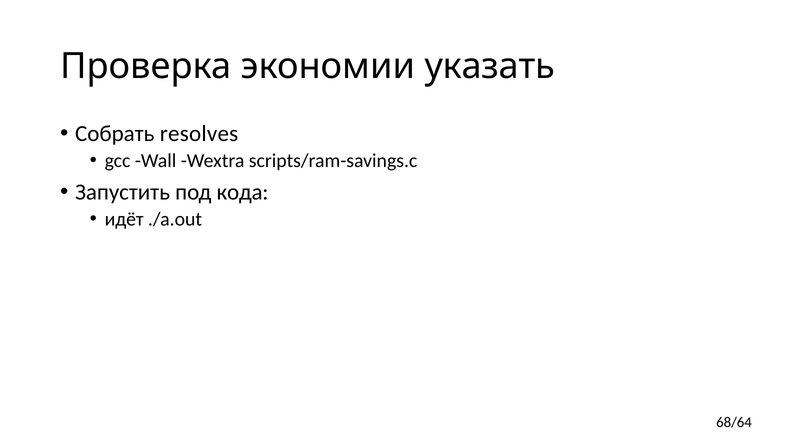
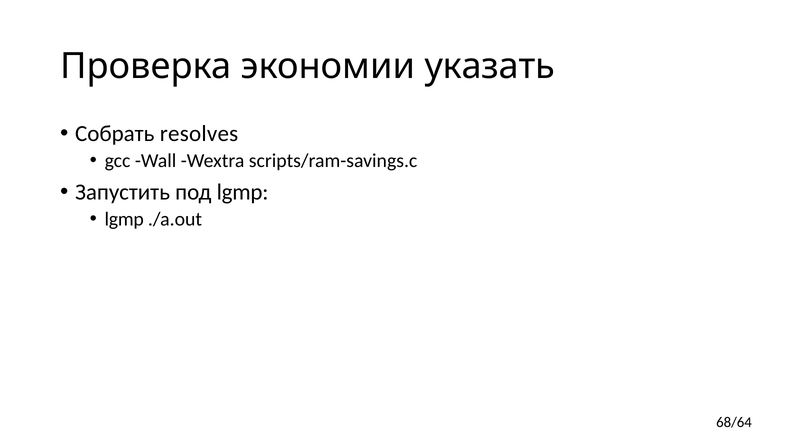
под кода: кода -> lgmp
идёт at (124, 219): идёт -> lgmp
